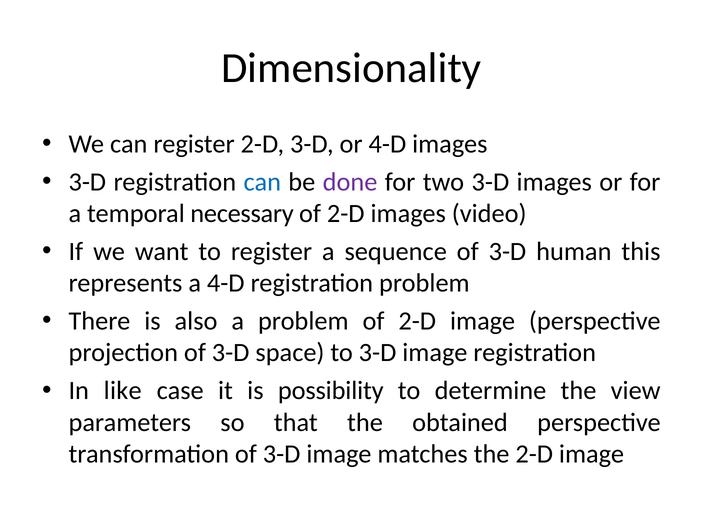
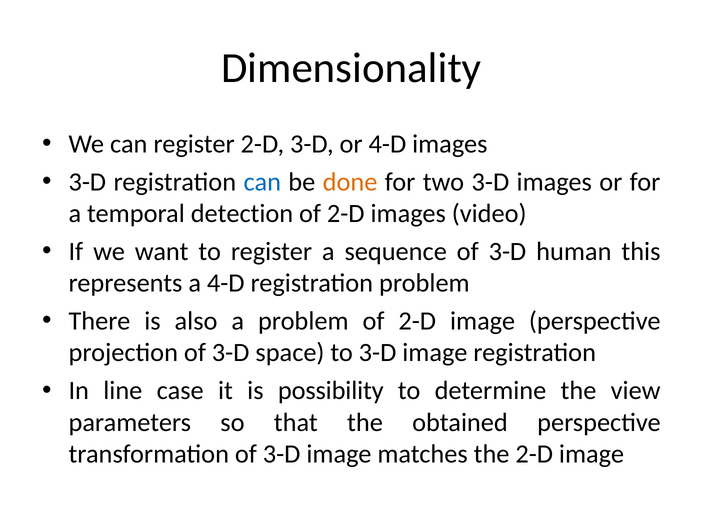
done colour: purple -> orange
necessary: necessary -> detection
like: like -> line
